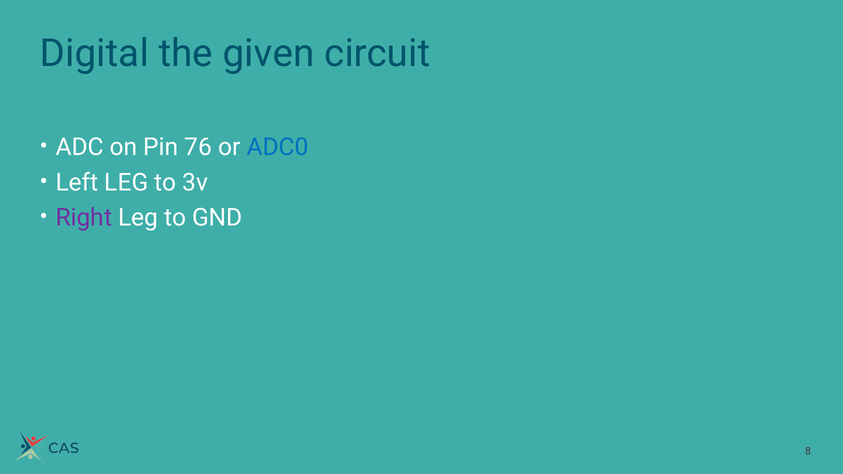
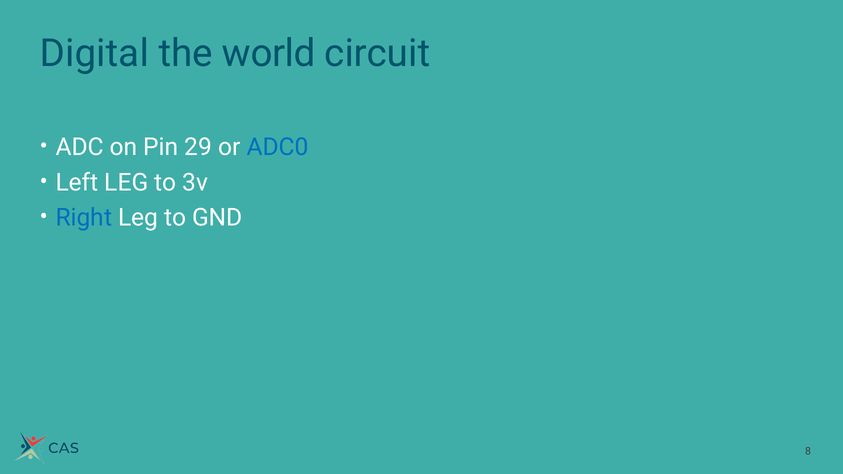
given: given -> world
76: 76 -> 29
Right colour: purple -> blue
